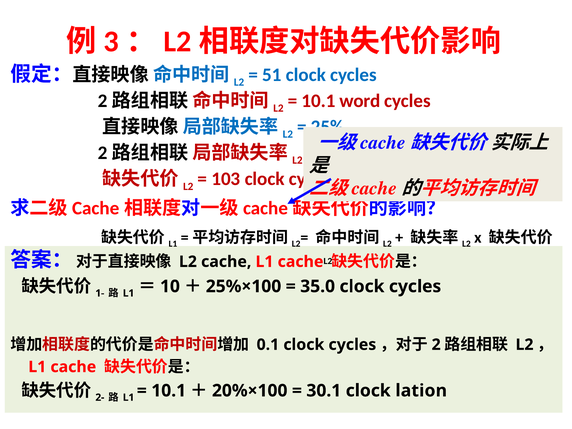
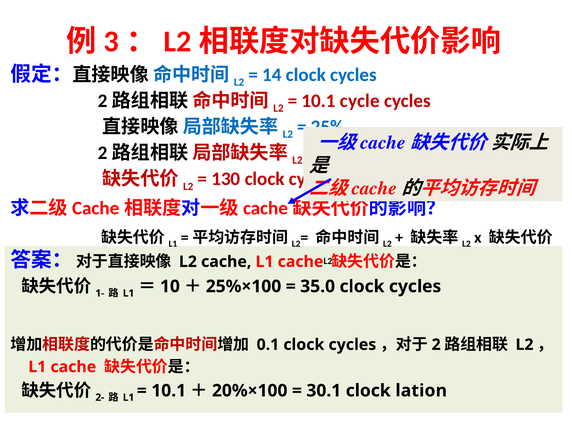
51: 51 -> 14
word: word -> cycle
103: 103 -> 130
